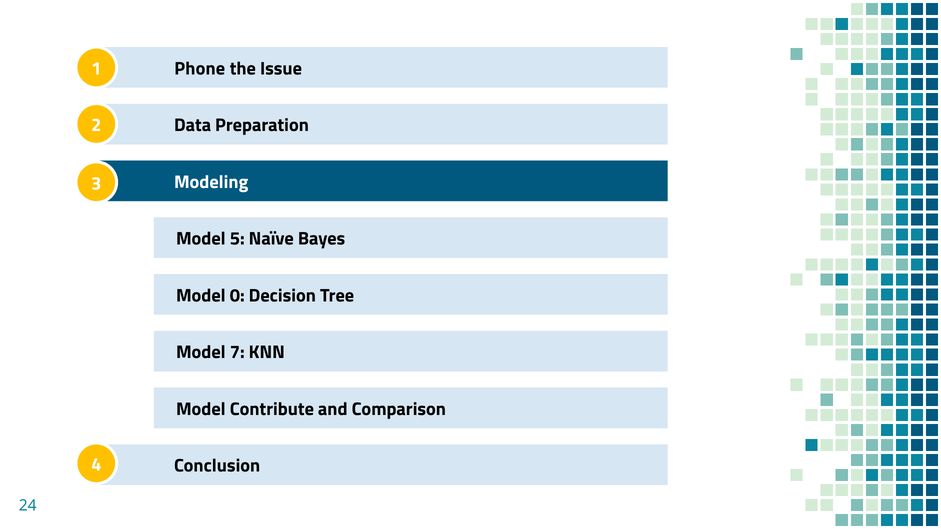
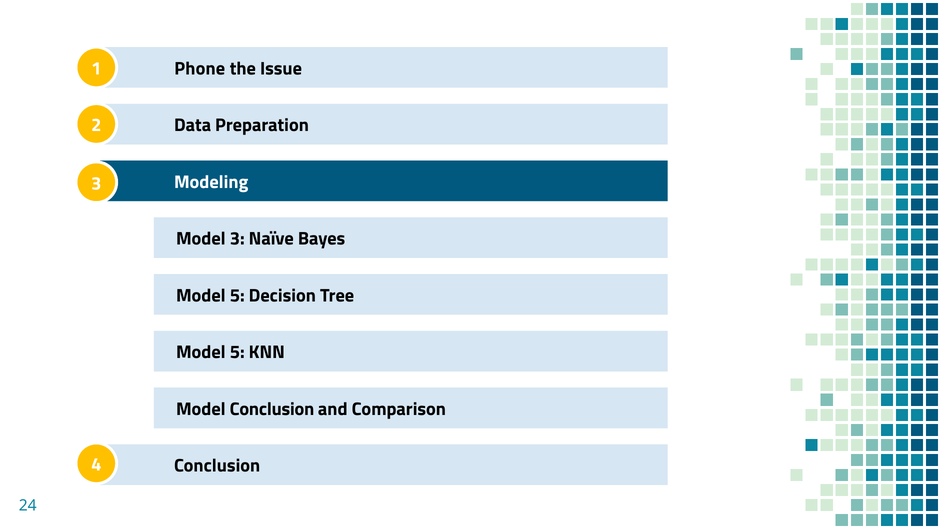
Model 5: 5 -> 3
0 at (237, 296): 0 -> 5
7 at (237, 353): 7 -> 5
Model Contribute: Contribute -> Conclusion
